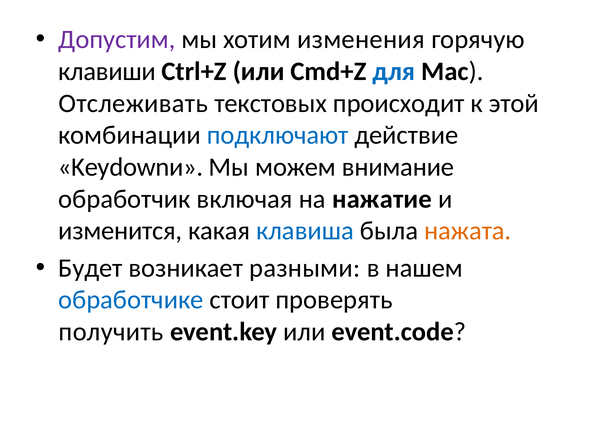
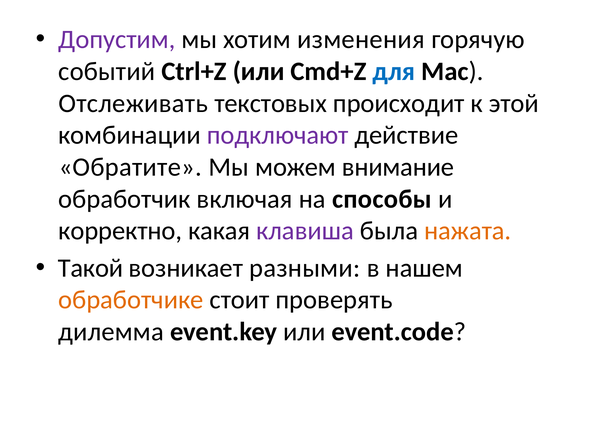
клавиши: клавиши -> событий
подключают colour: blue -> purple
Keydownи: Keydownи -> Обратите
нажатие: нажатие -> способы
изменится: изменится -> корректно
клавиша colour: blue -> purple
Будет: Будет -> Такой
обработчике colour: blue -> orange
получить: получить -> дилемма
